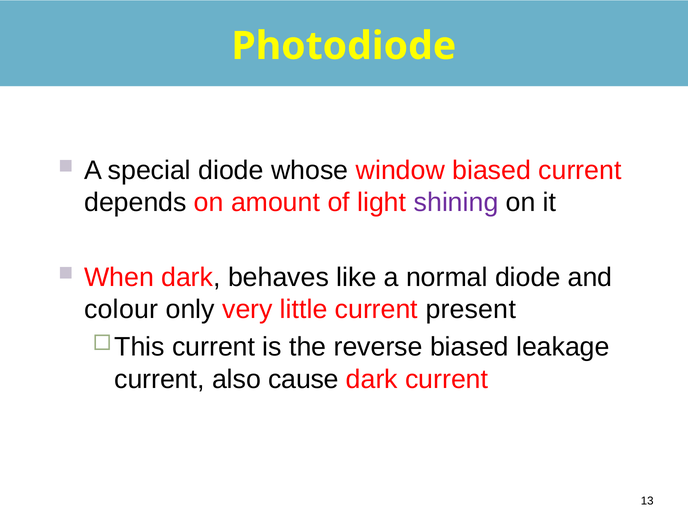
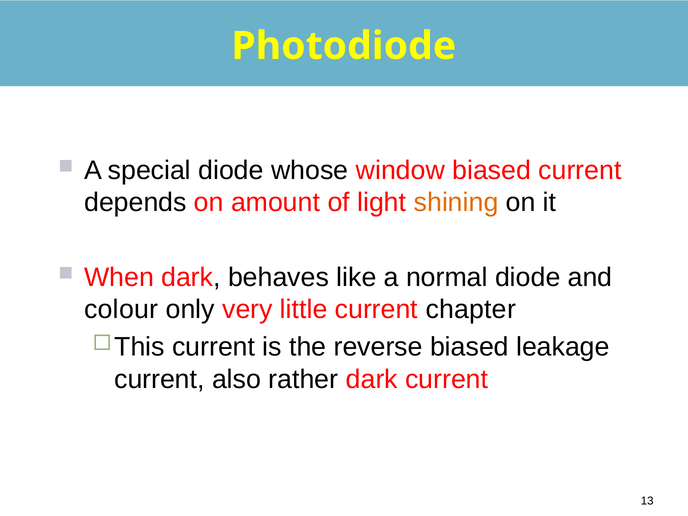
shining colour: purple -> orange
present: present -> chapter
cause: cause -> rather
